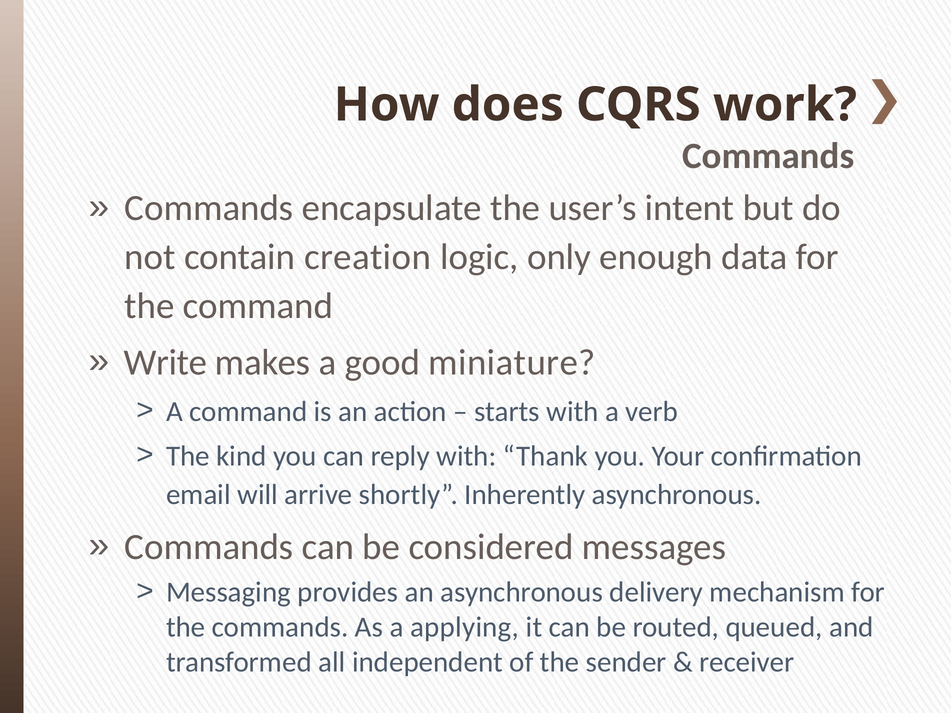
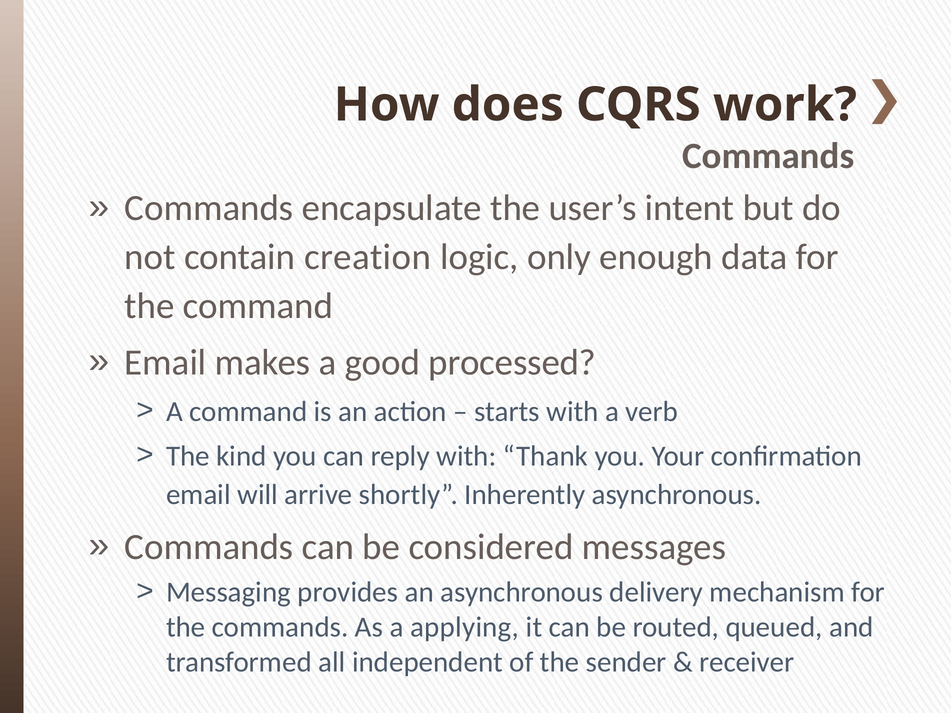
Write at (166, 363): Write -> Email
miniature: miniature -> processed
